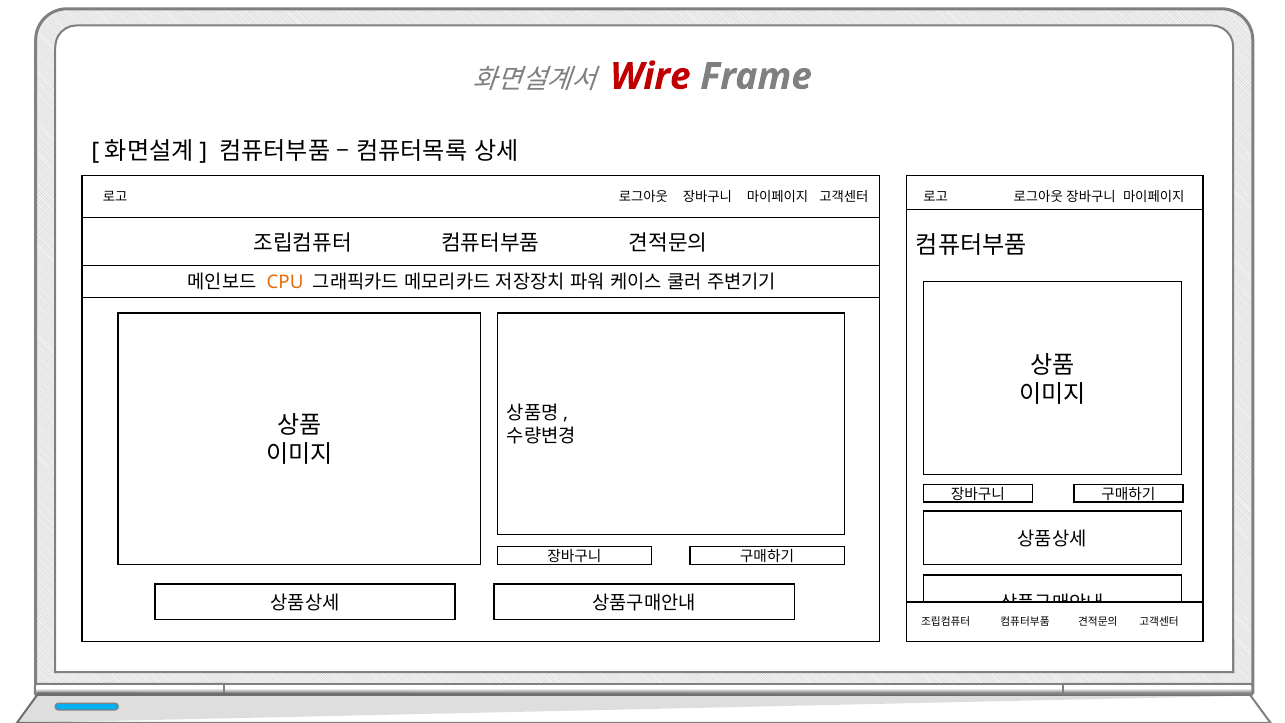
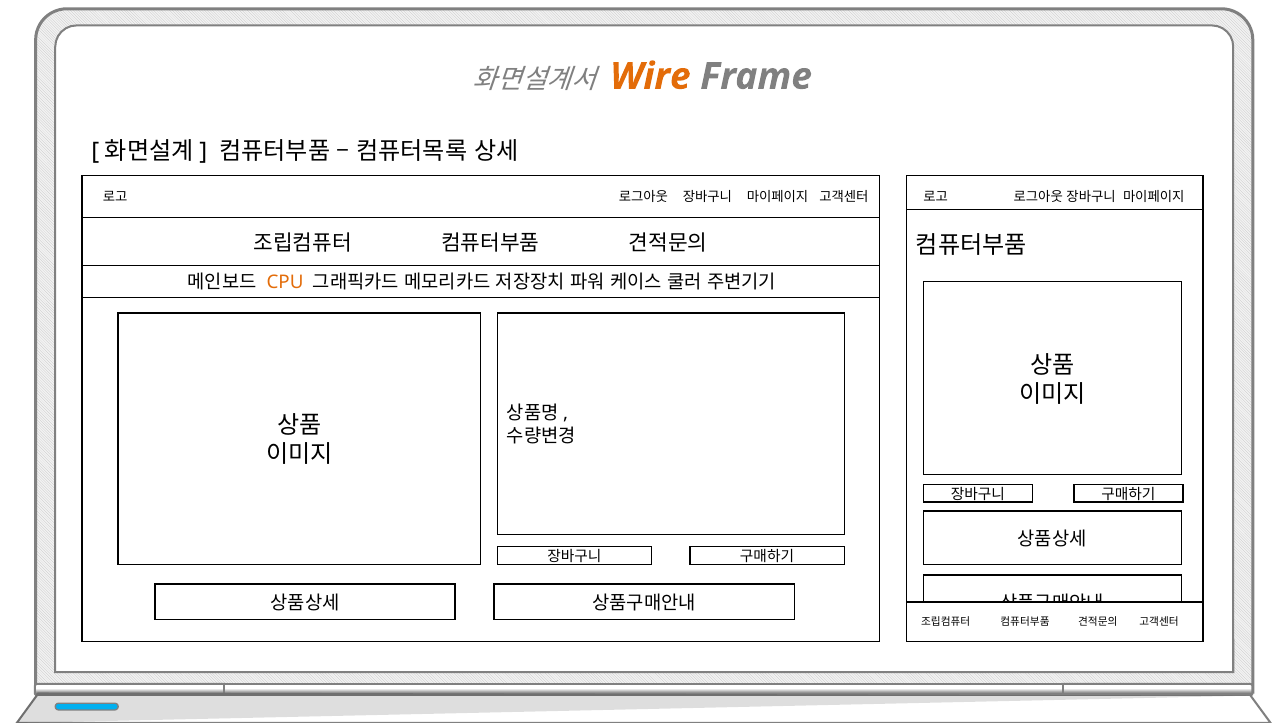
Wire colour: red -> orange
